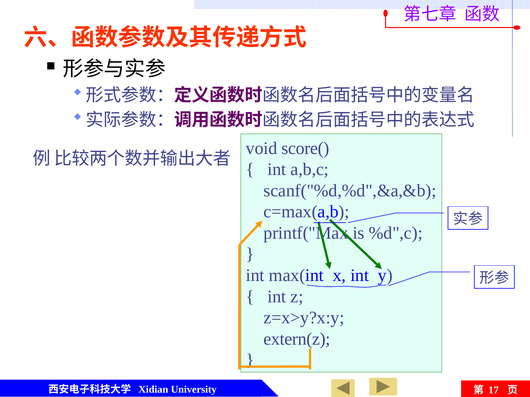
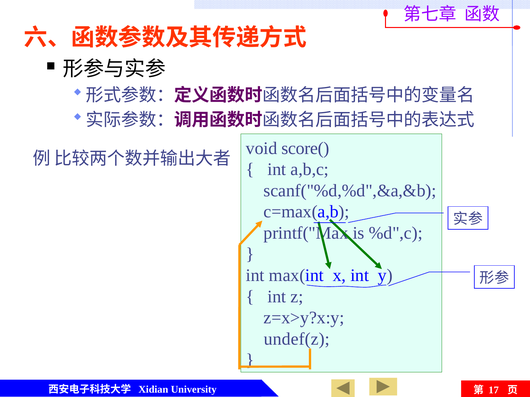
extern(z: extern(z -> undef(z
